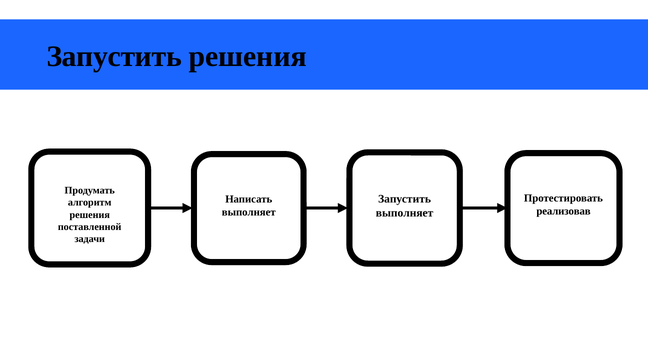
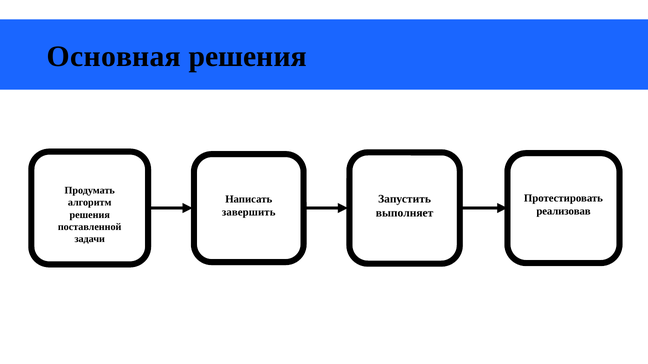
Запустить at (114, 57): Запустить -> Основная
выполняет at (249, 212): выполняет -> завершить
